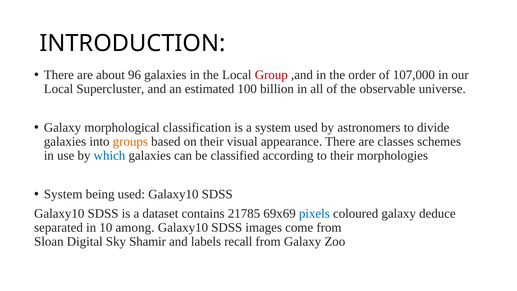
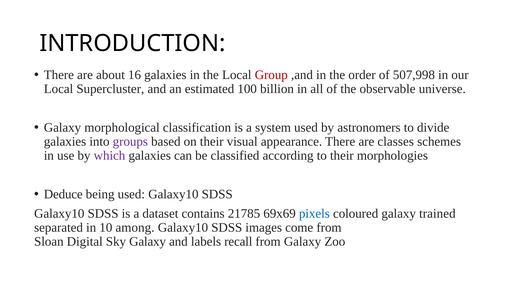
96: 96 -> 16
107,000: 107,000 -> 507,998
groups colour: orange -> purple
which colour: blue -> purple
System at (63, 194): System -> Deduce
deduce: deduce -> trained
Sky Shamir: Shamir -> Galaxy
